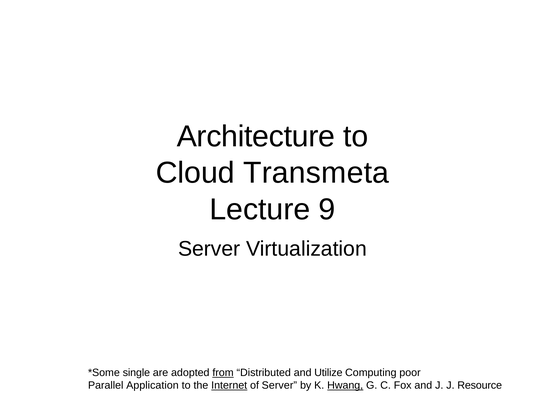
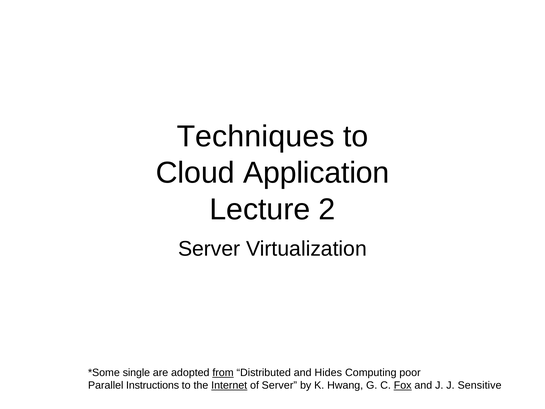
Architecture: Architecture -> Techniques
Transmeta: Transmeta -> Application
9: 9 -> 2
Utilize: Utilize -> Hides
Application: Application -> Instructions
Hwang underline: present -> none
Fox underline: none -> present
Resource: Resource -> Sensitive
